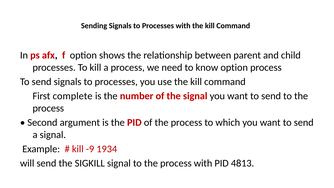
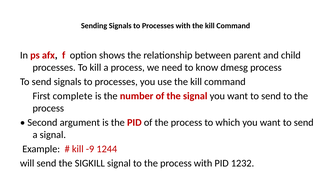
know option: option -> dmesg
1934: 1934 -> 1244
4813: 4813 -> 1232
